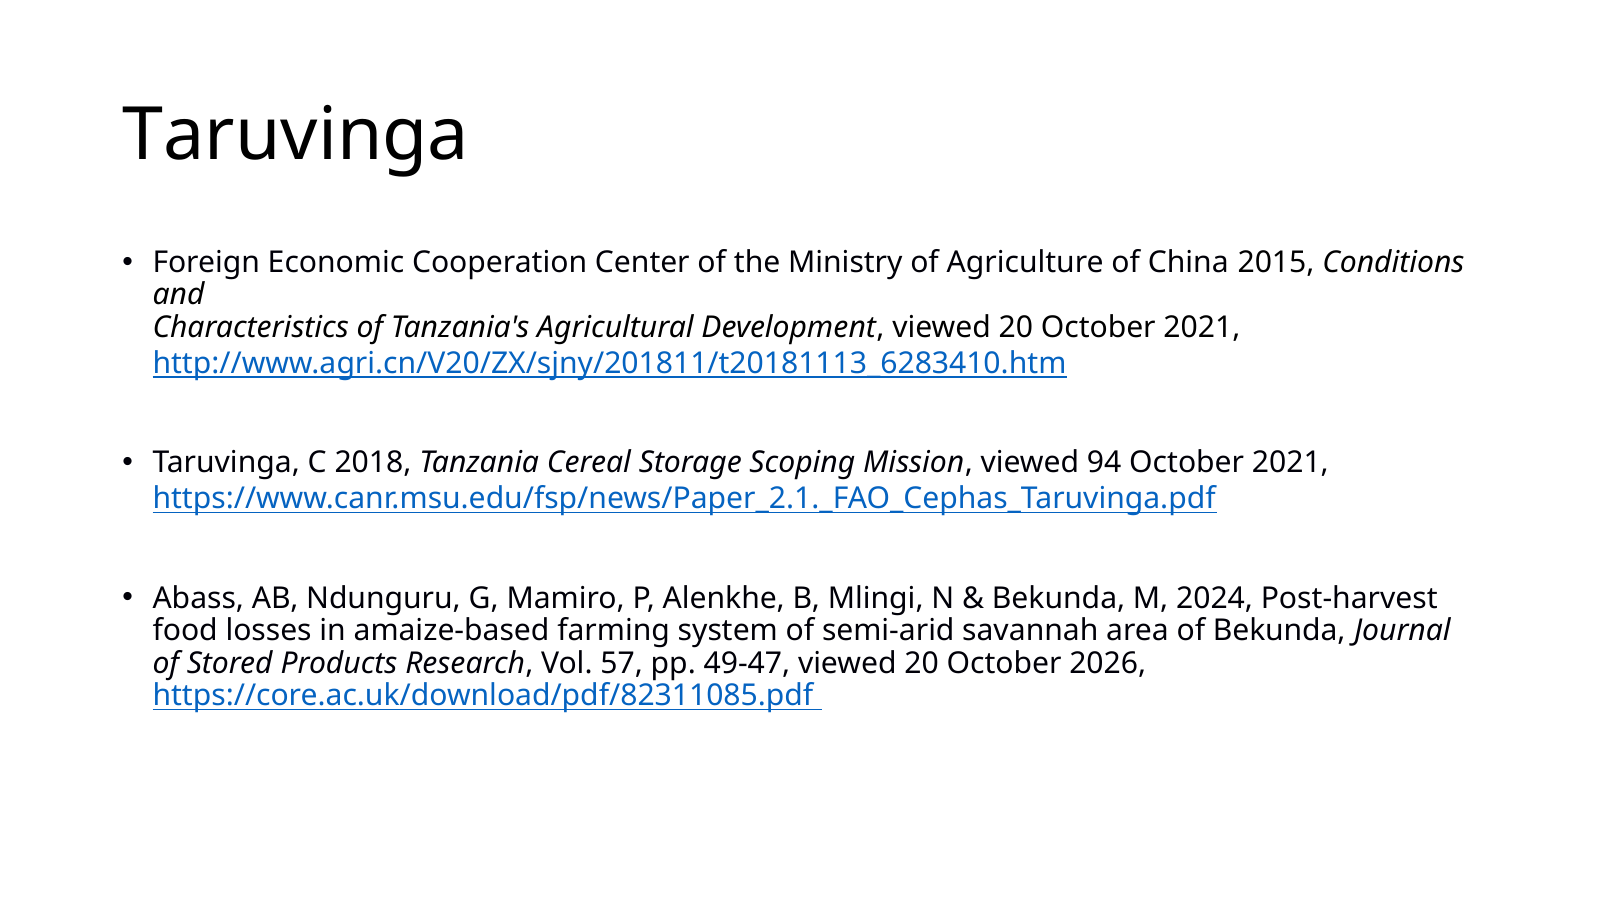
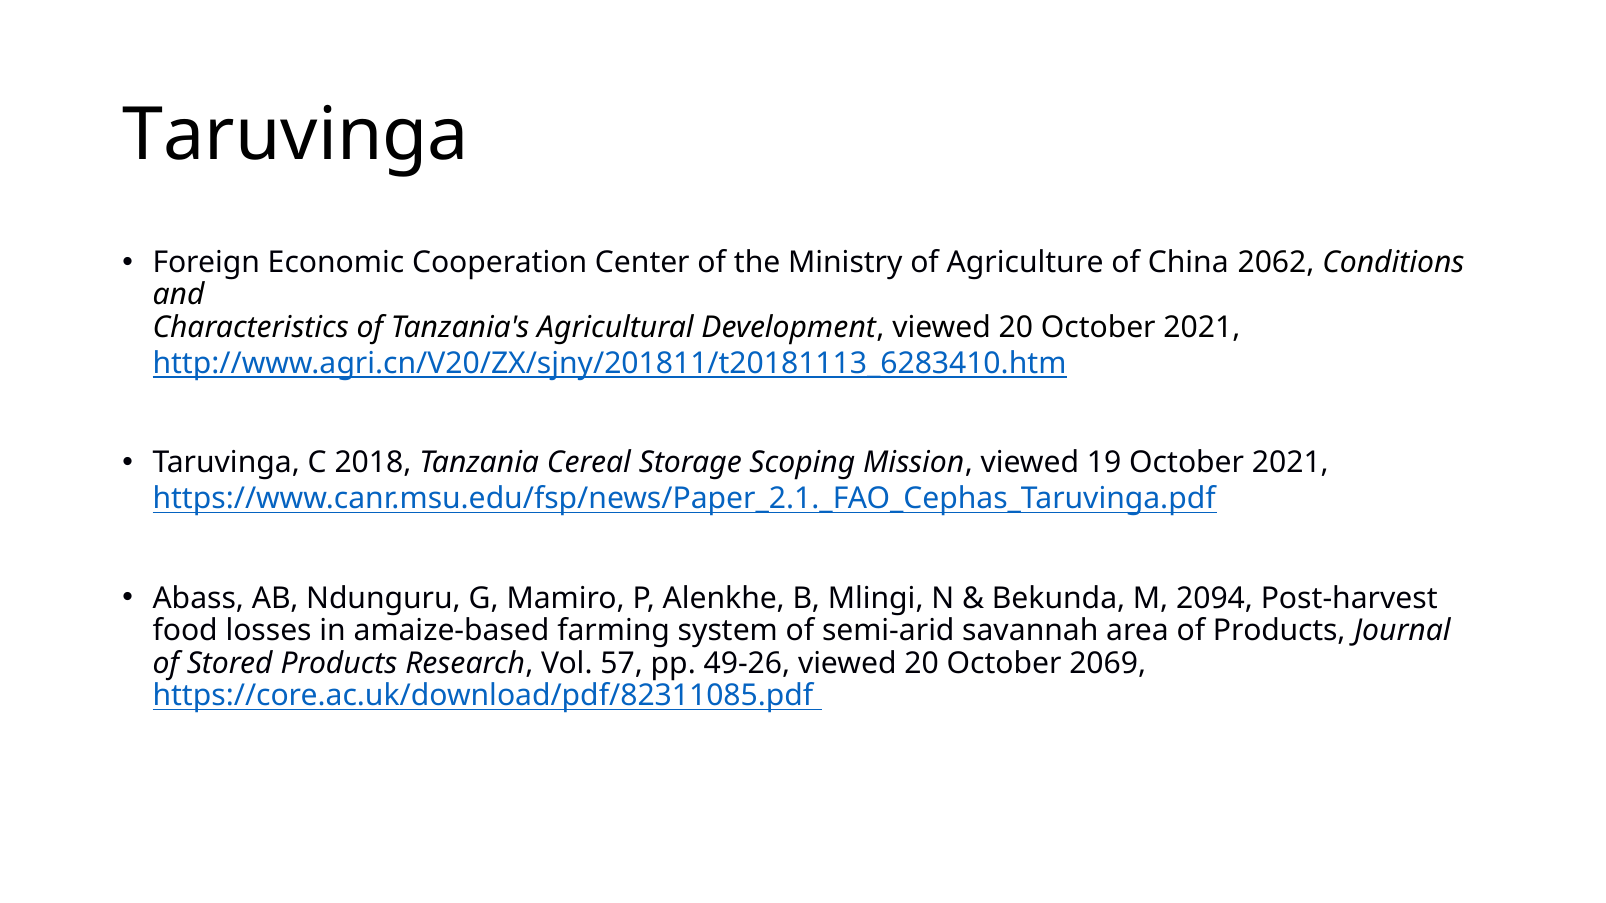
2015: 2015 -> 2062
94: 94 -> 19
2024: 2024 -> 2094
of Bekunda: Bekunda -> Products
49-47: 49-47 -> 49-26
2026: 2026 -> 2069
